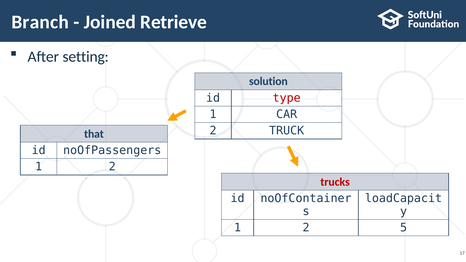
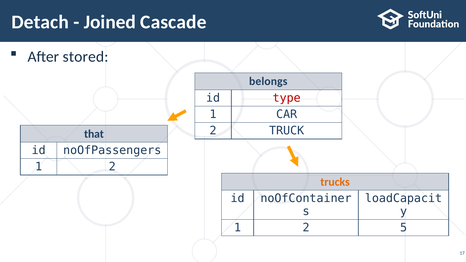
Branch: Branch -> Detach
Retrieve: Retrieve -> Cascade
setting: setting -> stored
solution: solution -> belongs
trucks colour: red -> orange
